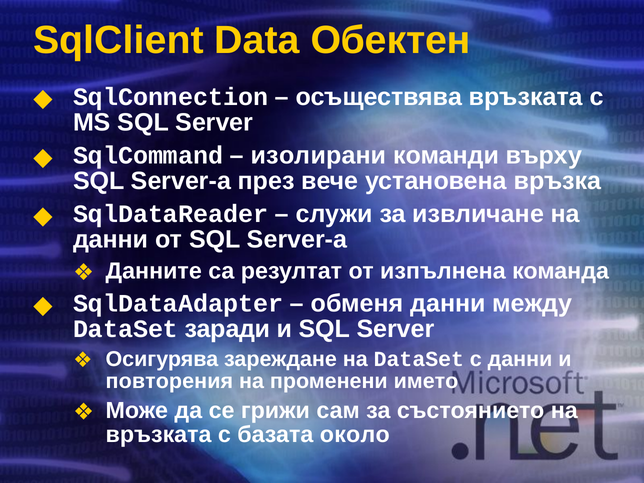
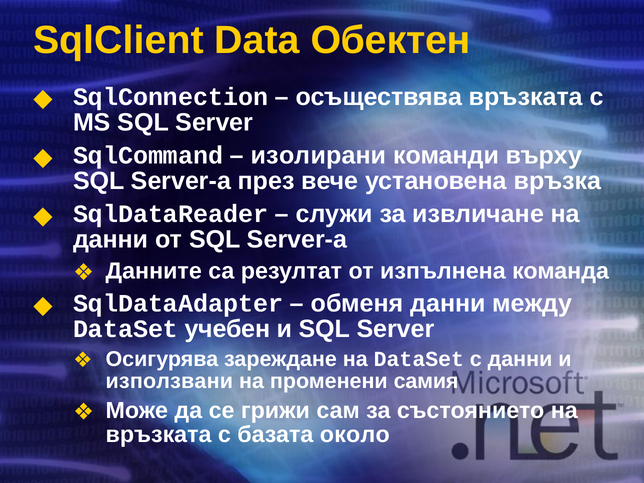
заради: заради -> учебен
повторения: повторения -> използвани
името: името -> самия
